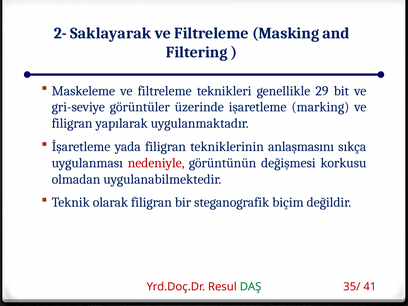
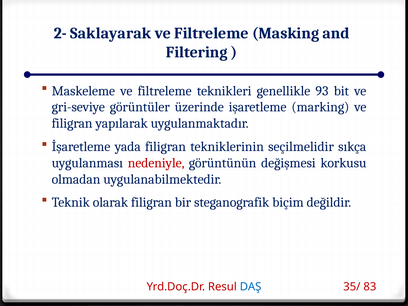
29: 29 -> 93
anlaşmasını: anlaşmasını -> seçilmelidir
DAŞ colour: green -> blue
41: 41 -> 83
